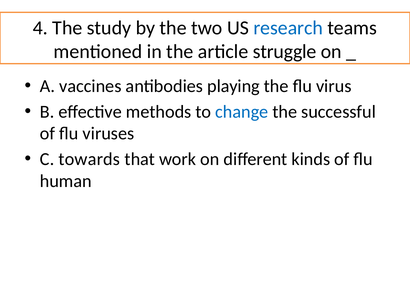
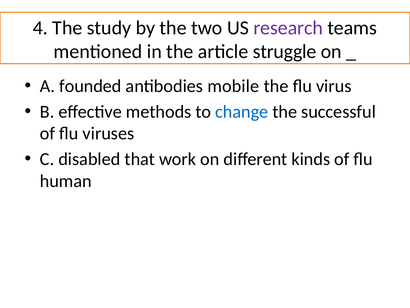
research colour: blue -> purple
vaccines: vaccines -> founded
playing: playing -> mobile
towards: towards -> disabled
